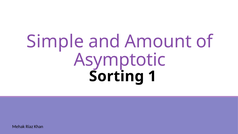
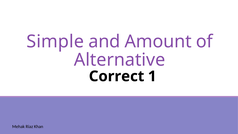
Asymptotic: Asymptotic -> Alternative
Sorting: Sorting -> Correct
